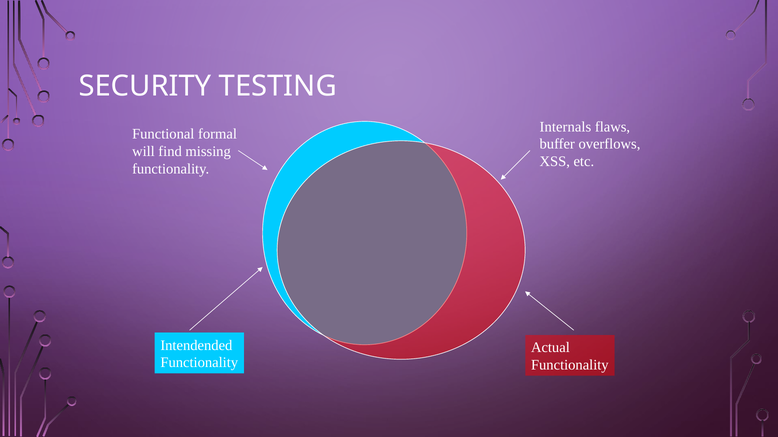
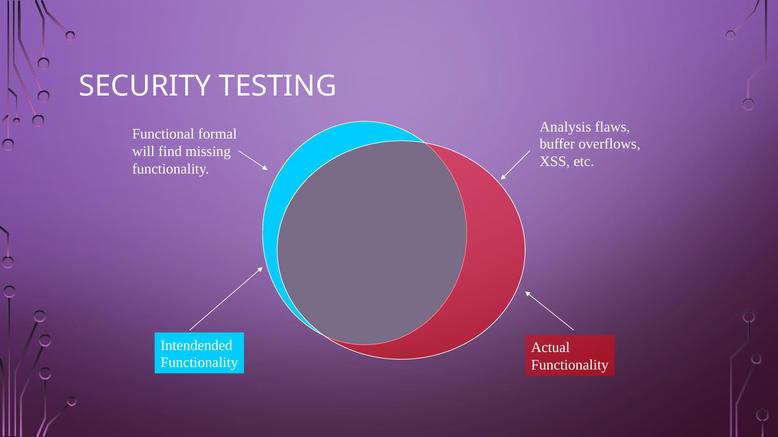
Internals: Internals -> Analysis
